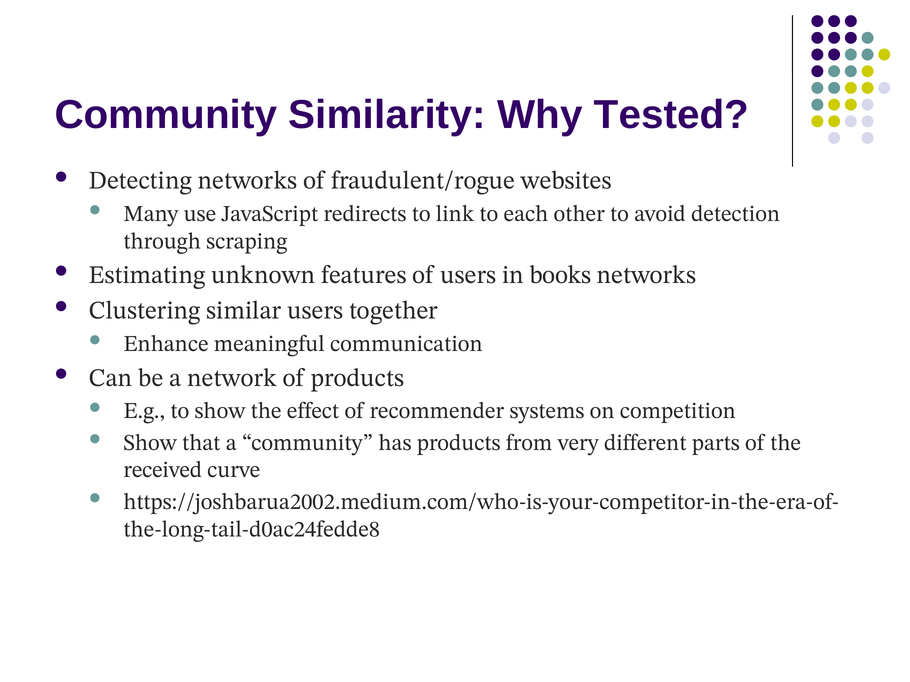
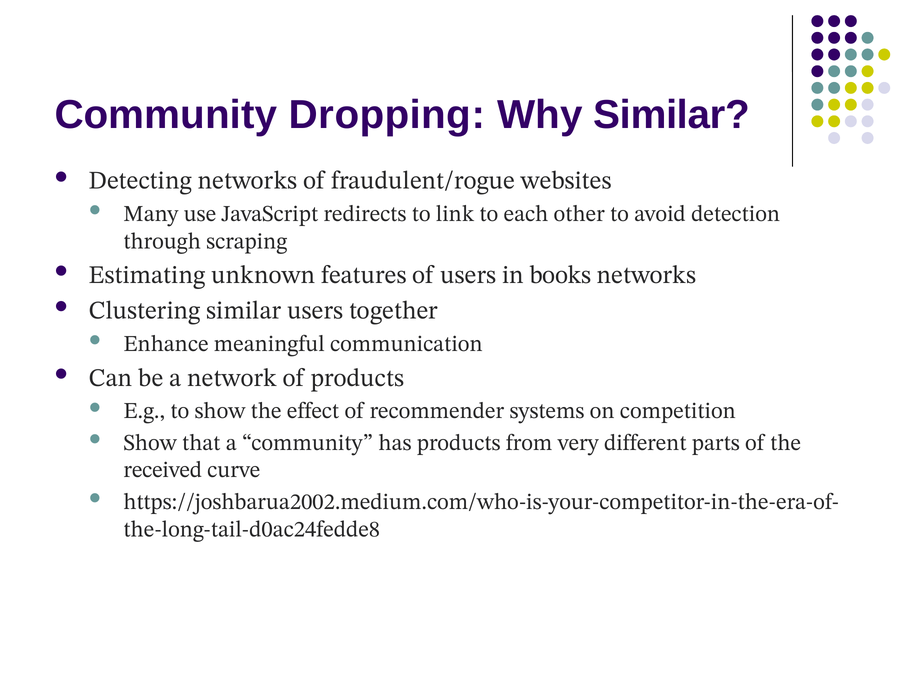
Similarity: Similarity -> Dropping
Why Tested: Tested -> Similar
